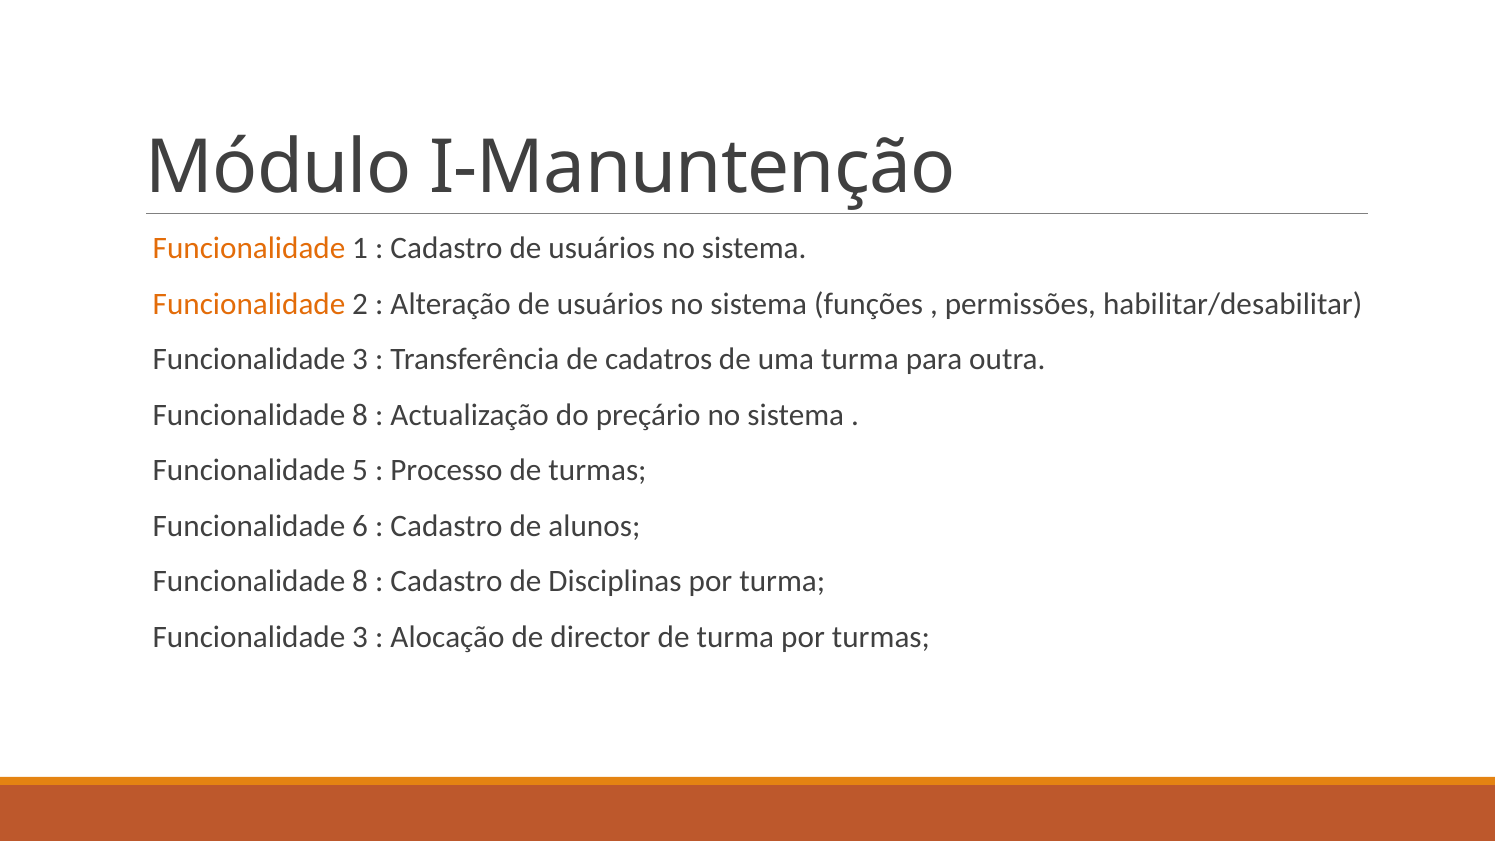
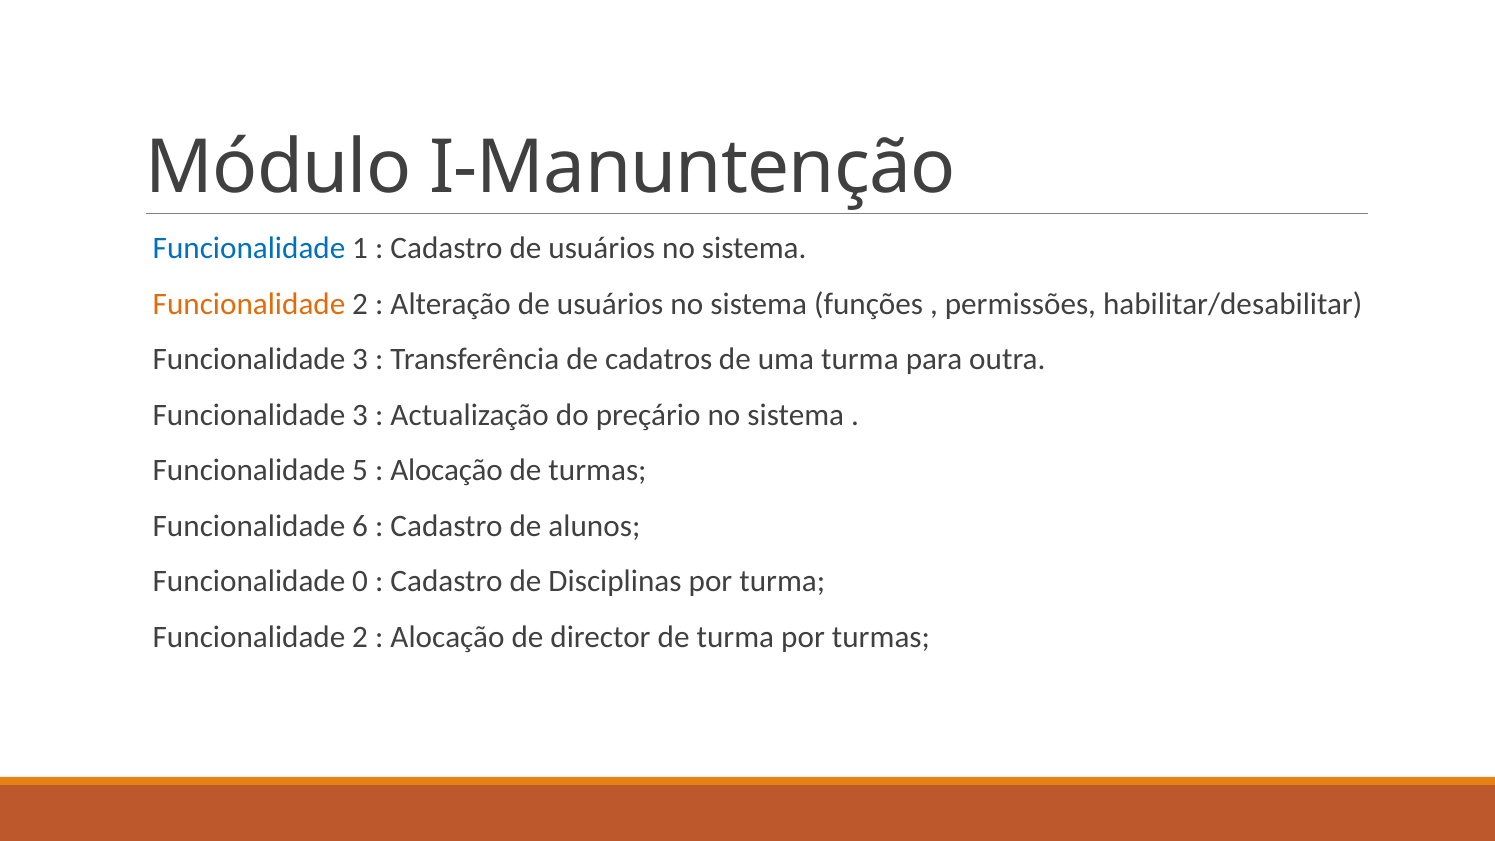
Funcionalidade at (249, 249) colour: orange -> blue
8 at (360, 415): 8 -> 3
Processo at (447, 470): Processo -> Alocação
8 at (360, 581): 8 -> 0
3 at (360, 637): 3 -> 2
